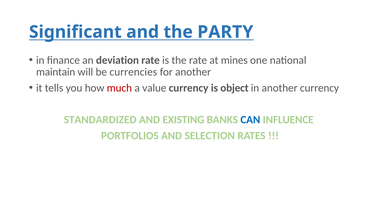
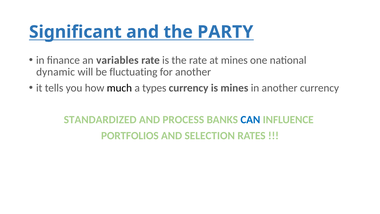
deviation: deviation -> variables
maintain: maintain -> dynamic
currencies: currencies -> fluctuating
much colour: red -> black
value: value -> types
is object: object -> mines
EXISTING: EXISTING -> PROCESS
